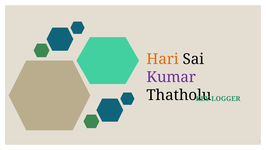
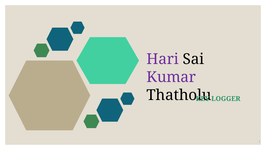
Hari colour: orange -> purple
